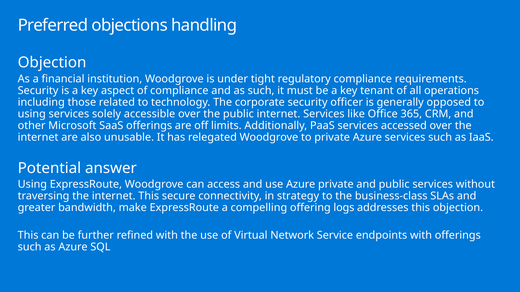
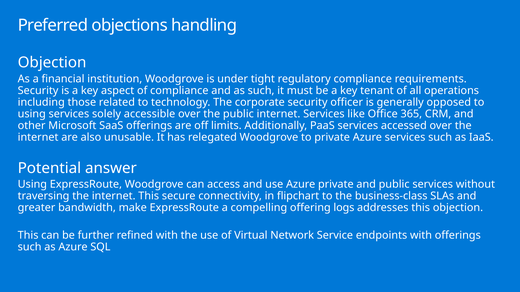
strategy: strategy -> flipchart
